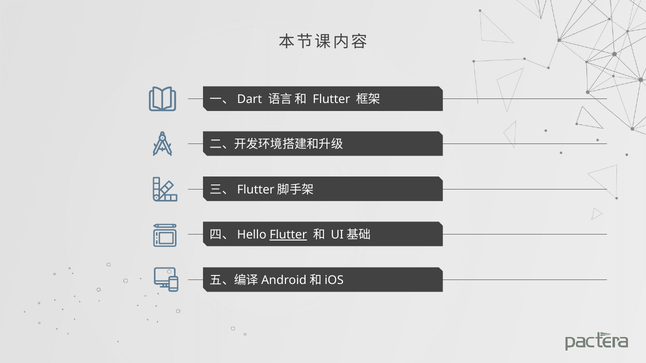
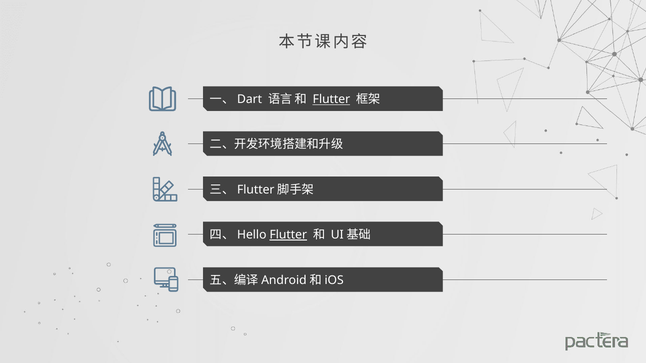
Flutter at (331, 100) underline: none -> present
